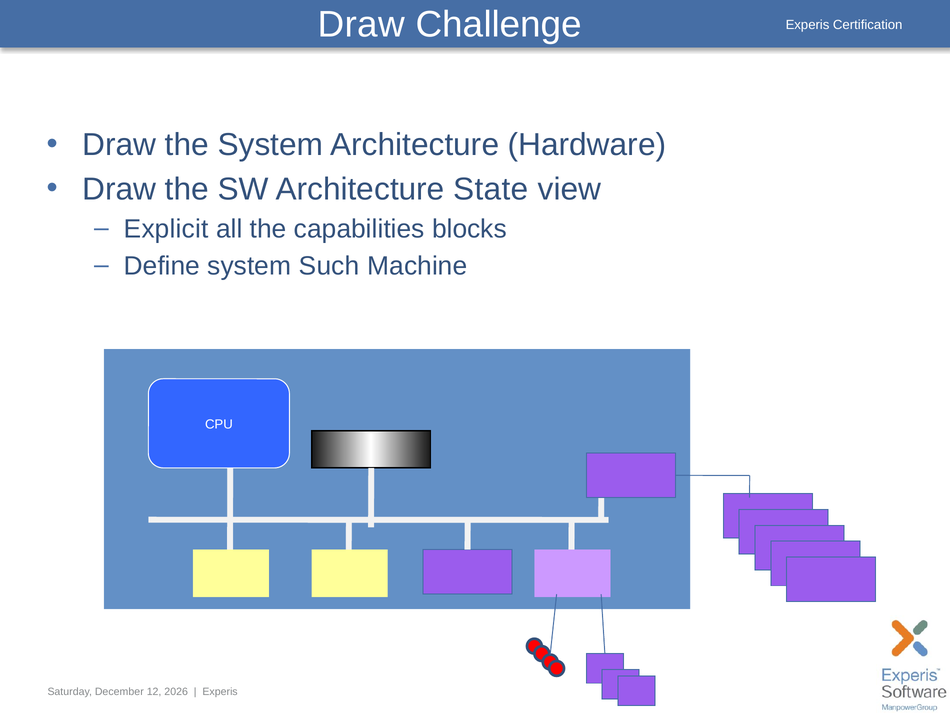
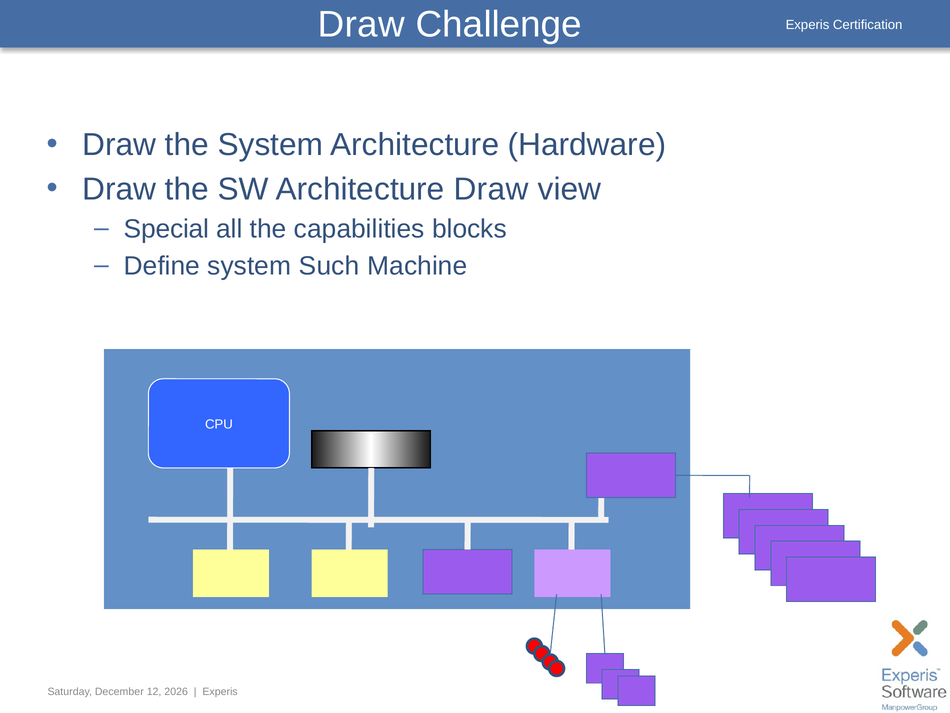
Architecture State: State -> Draw
Explicit: Explicit -> Special
